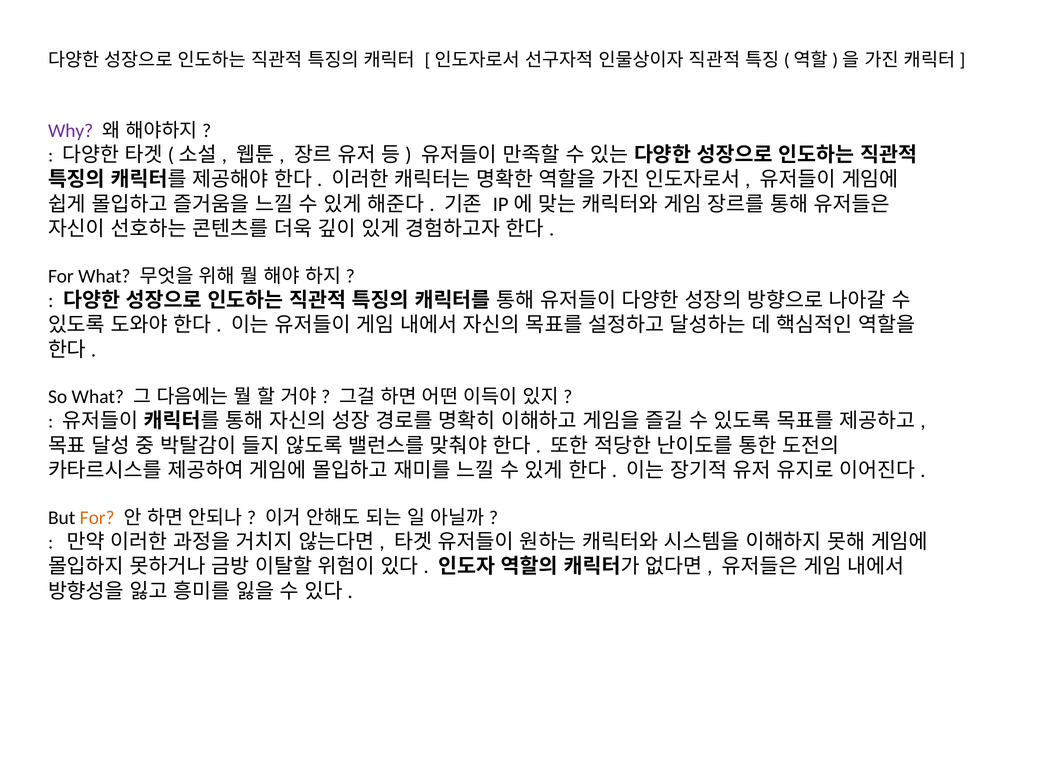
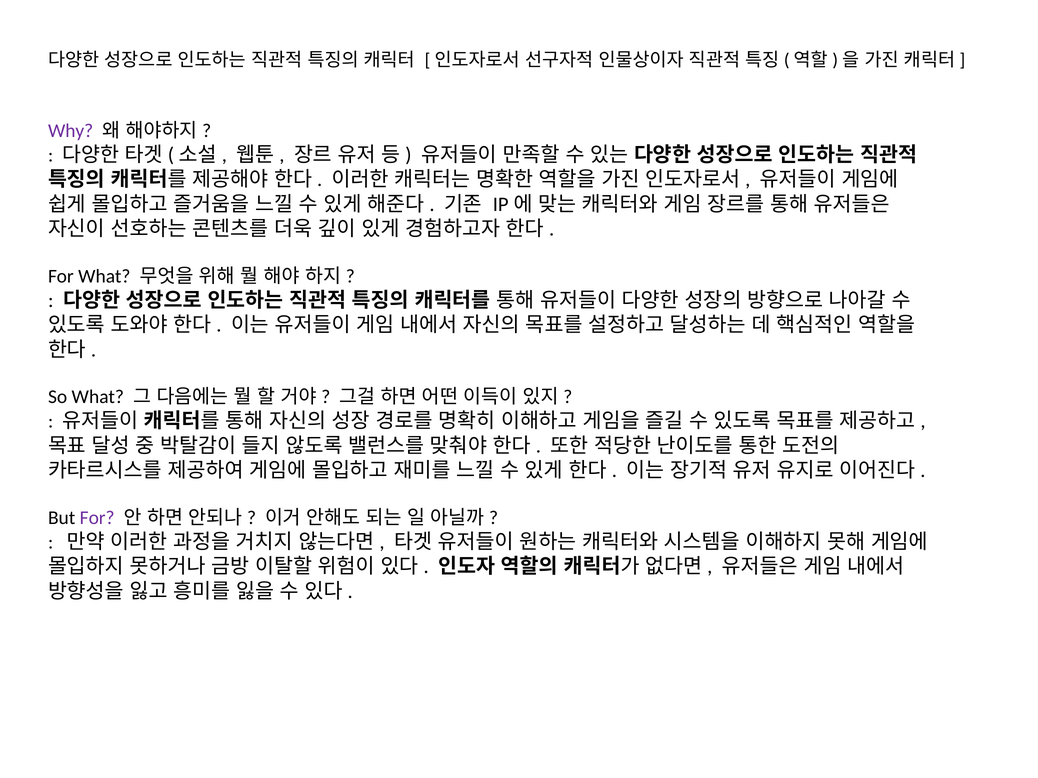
For at (97, 518) colour: orange -> purple
